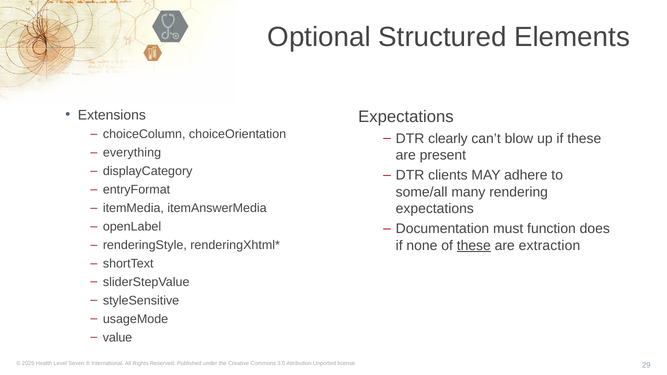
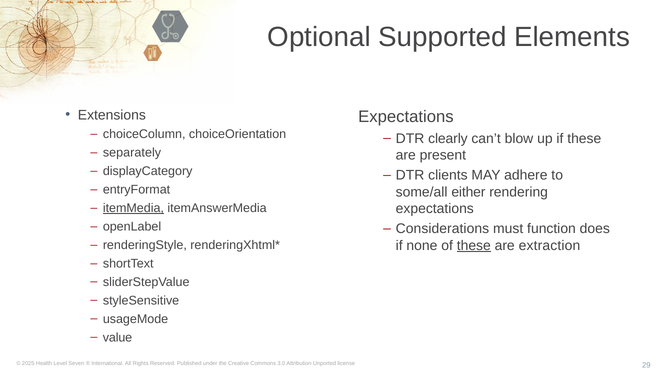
Structured: Structured -> Supported
everything: everything -> separately
many: many -> either
itemMedia underline: none -> present
Documentation: Documentation -> Considerations
